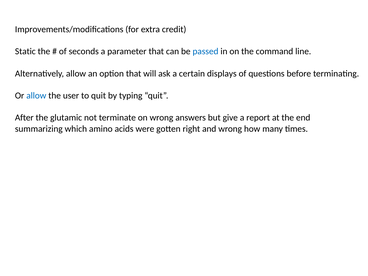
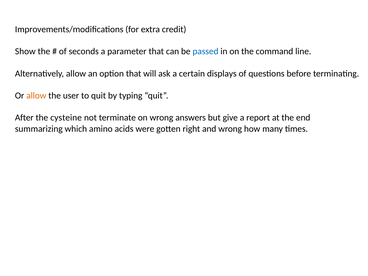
Static: Static -> Show
allow at (36, 96) colour: blue -> orange
glutamic: glutamic -> cysteine
